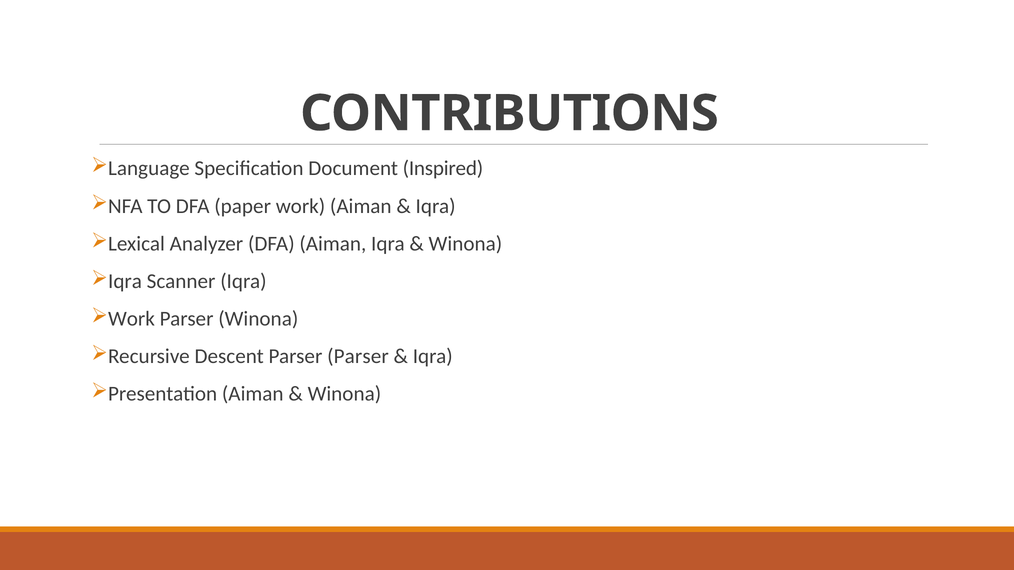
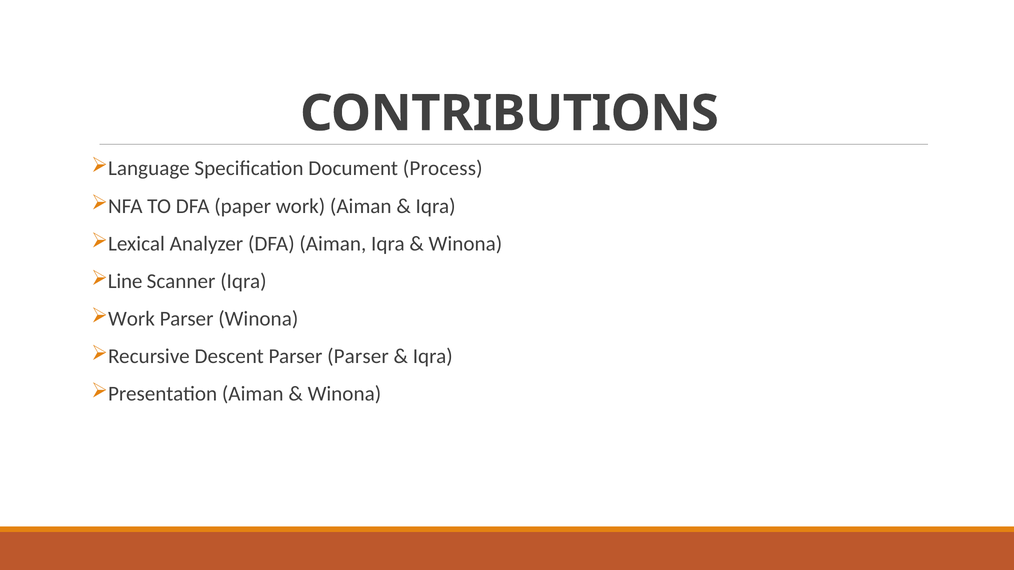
Inspired: Inspired -> Process
Iqra at (125, 281): Iqra -> Line
